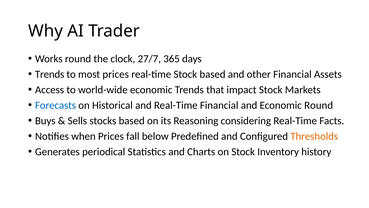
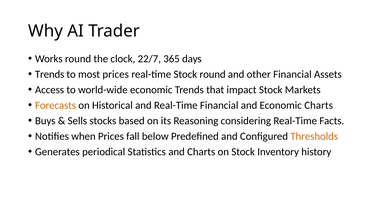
27/7: 27/7 -> 22/7
Stock based: based -> round
Forecasts colour: blue -> orange
Economic Round: Round -> Charts
